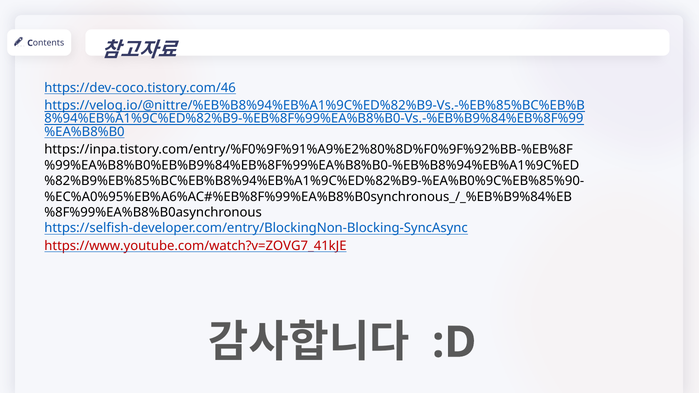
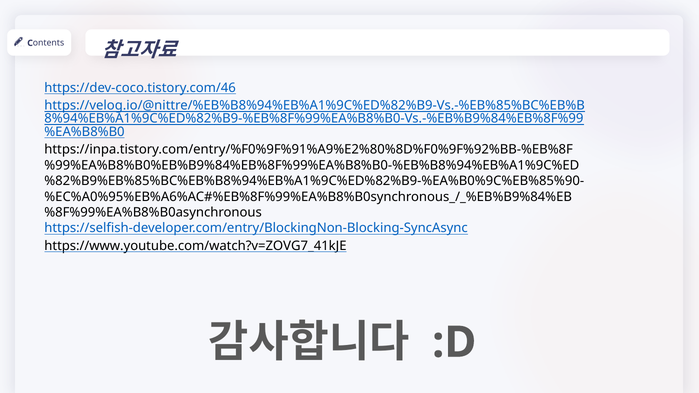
https://www.youtube.com/watch?v=ZOVG7_41kJE colour: red -> black
